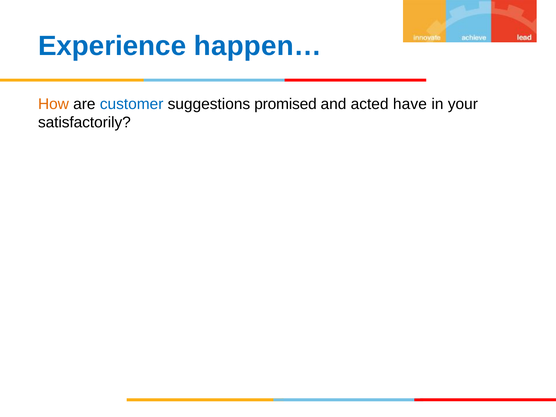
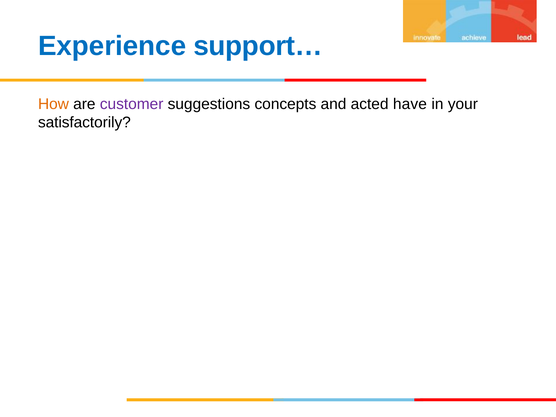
happen…: happen… -> support…
customer colour: blue -> purple
promised: promised -> concepts
